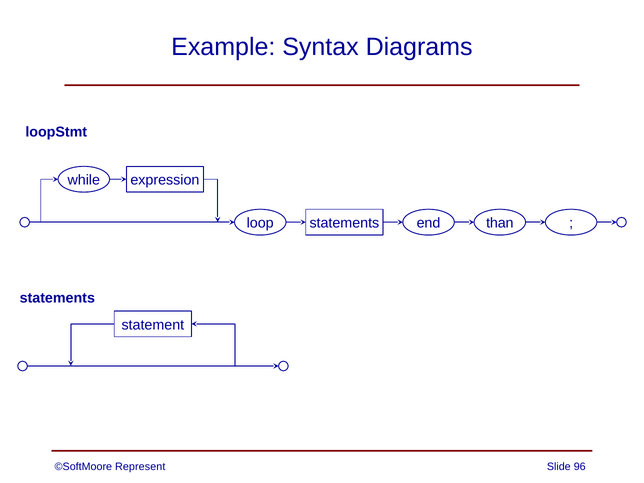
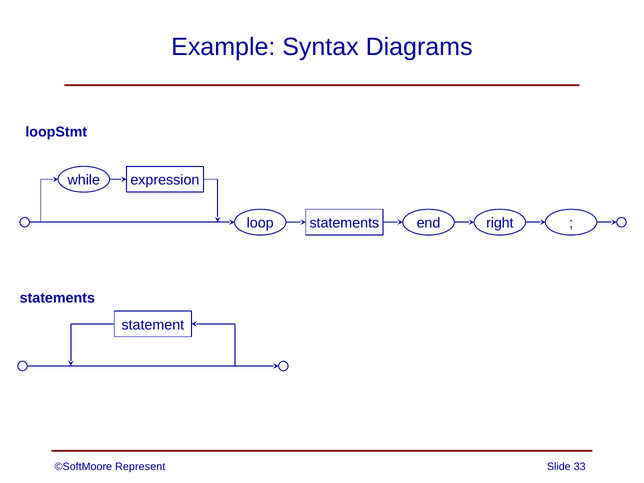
than: than -> right
96: 96 -> 33
